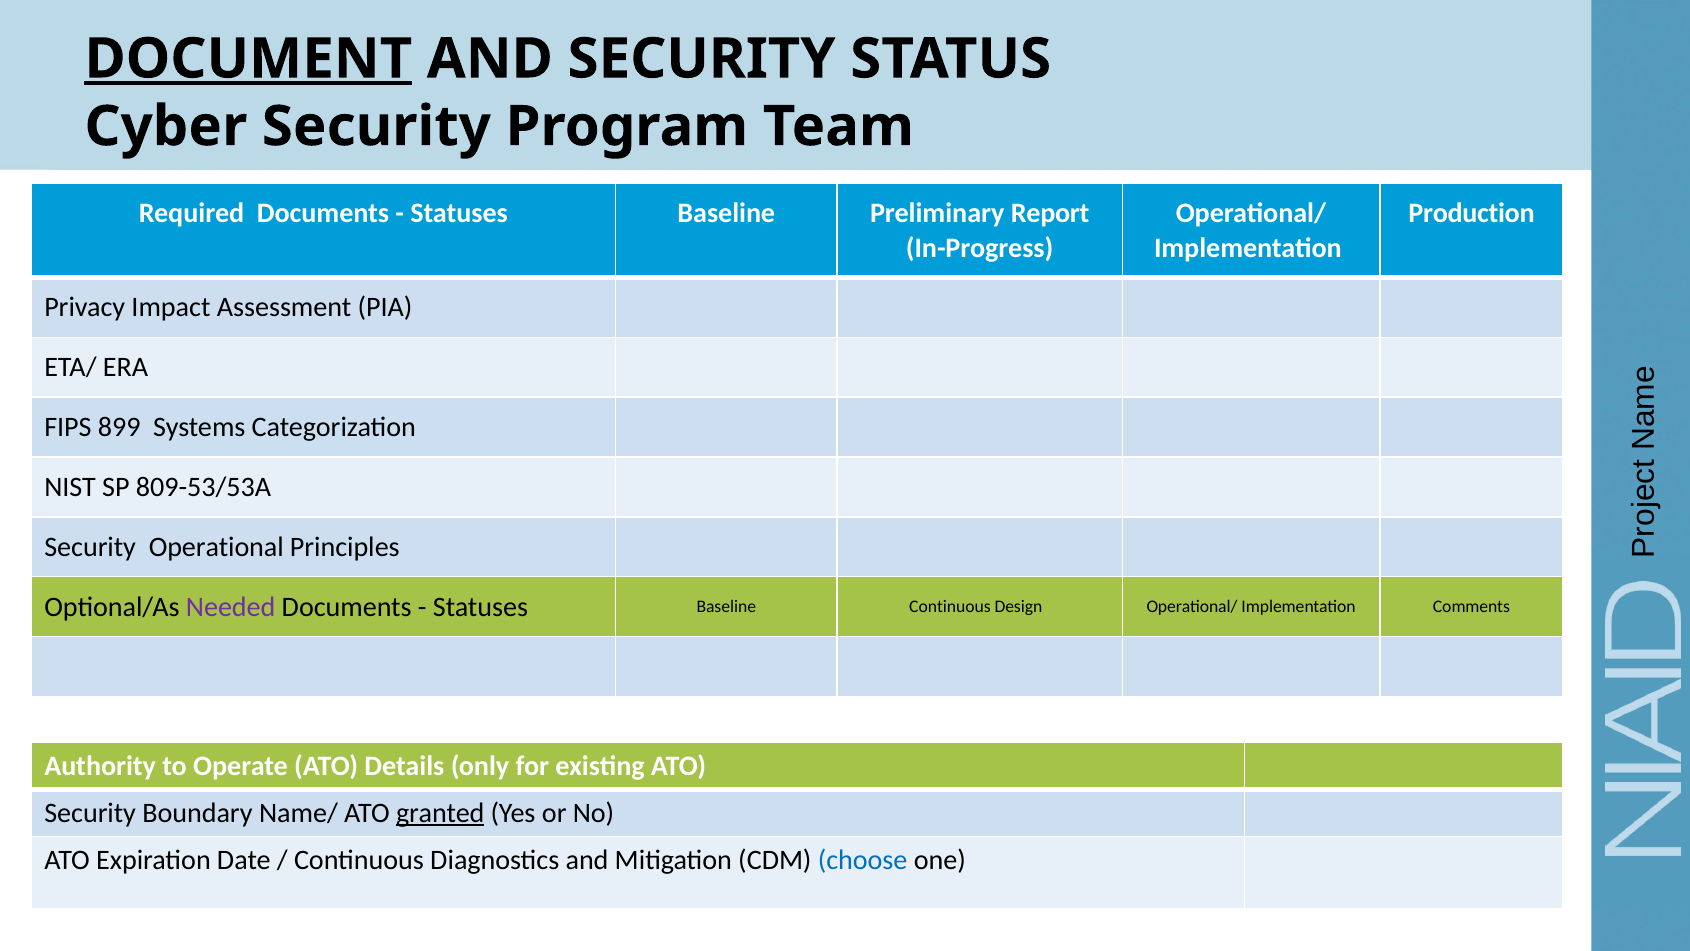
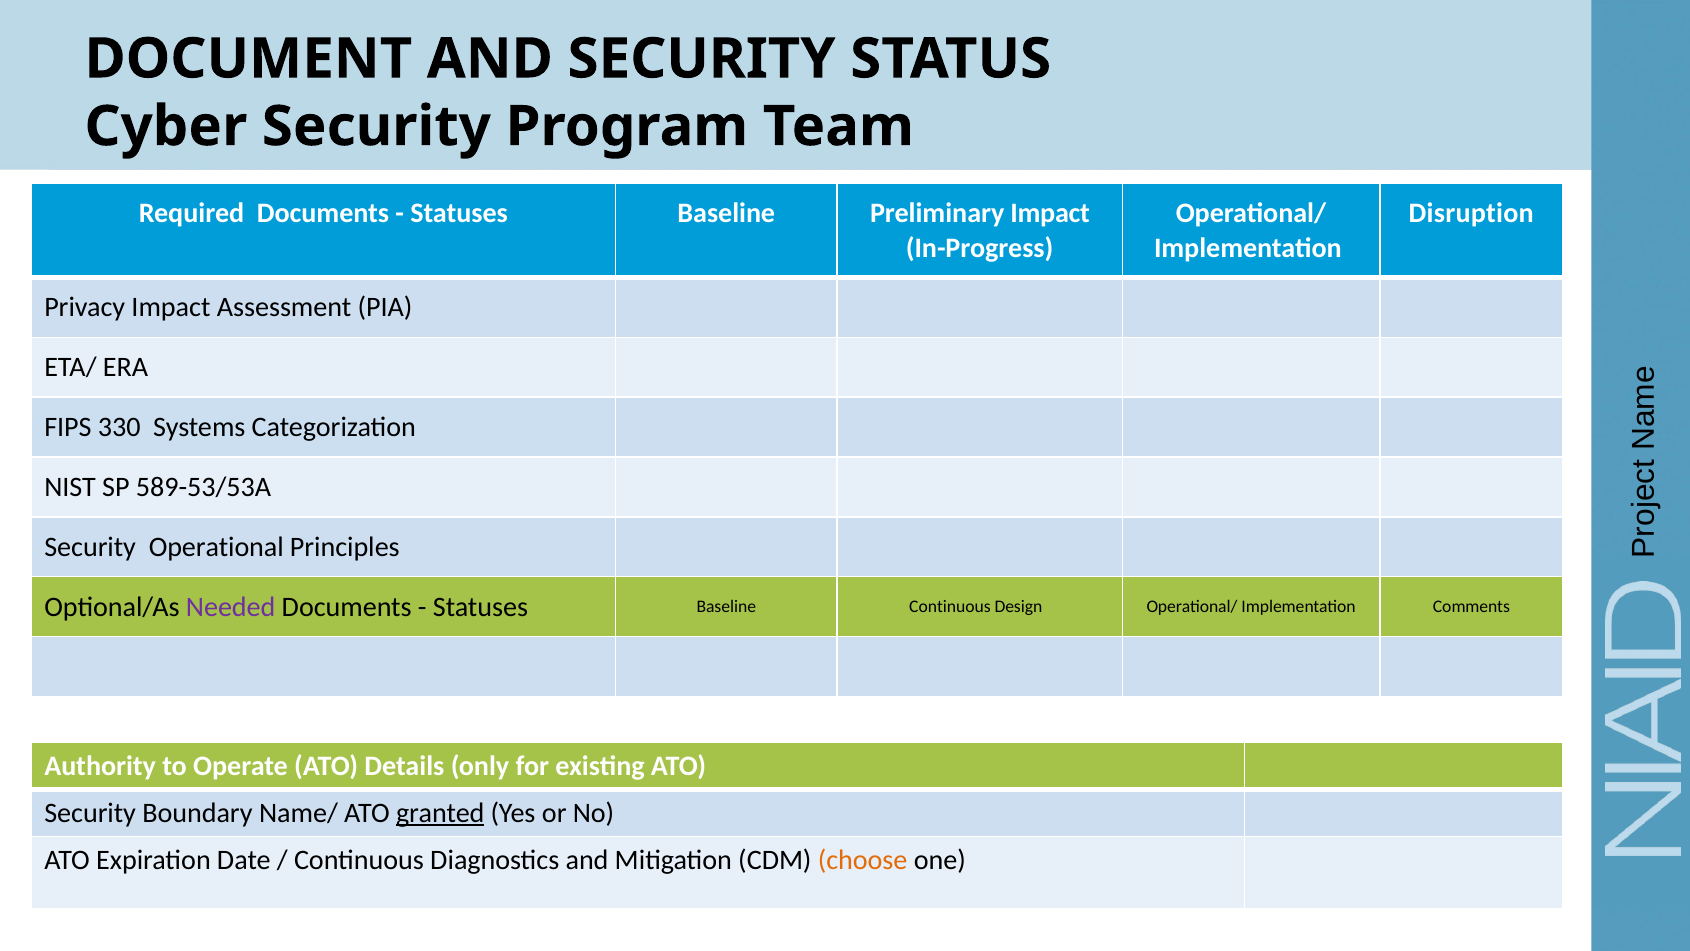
DOCUMENT underline: present -> none
Preliminary Report: Report -> Impact
Production: Production -> Disruption
899: 899 -> 330
809-53/53A: 809-53/53A -> 589-53/53A
choose colour: blue -> orange
